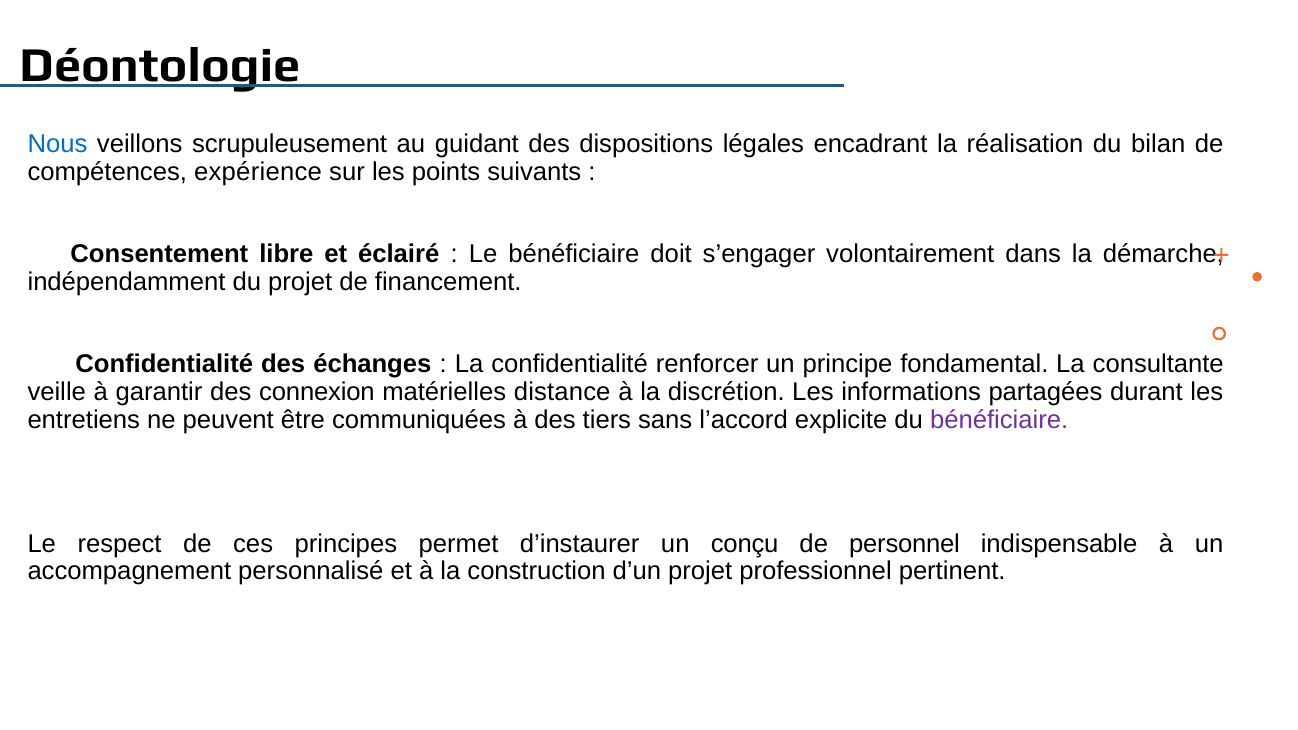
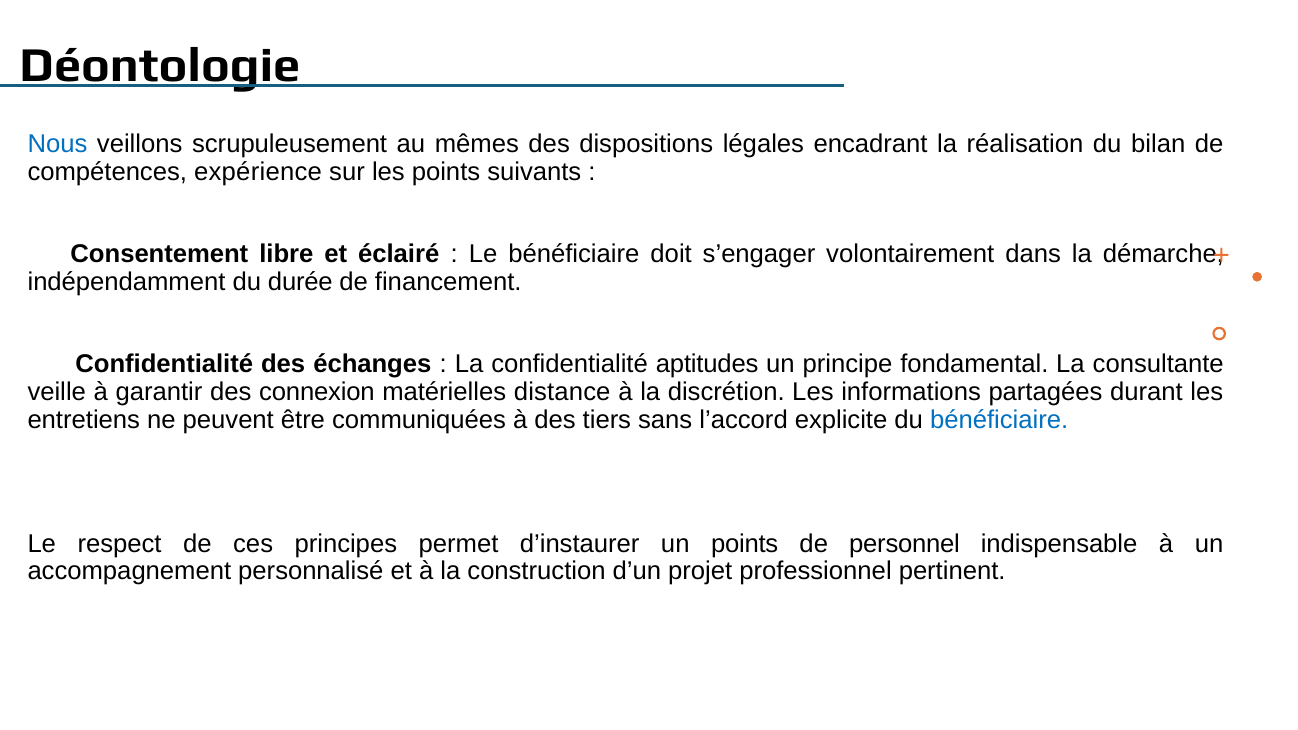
guidant: guidant -> mêmes
du projet: projet -> durée
renforcer: renforcer -> aptitudes
bénéficiaire at (999, 420) colour: purple -> blue
un conçu: conçu -> points
